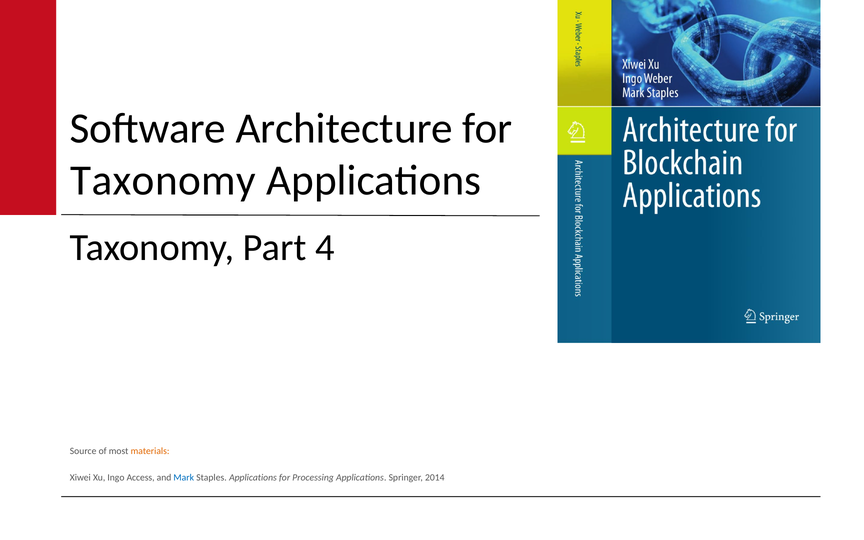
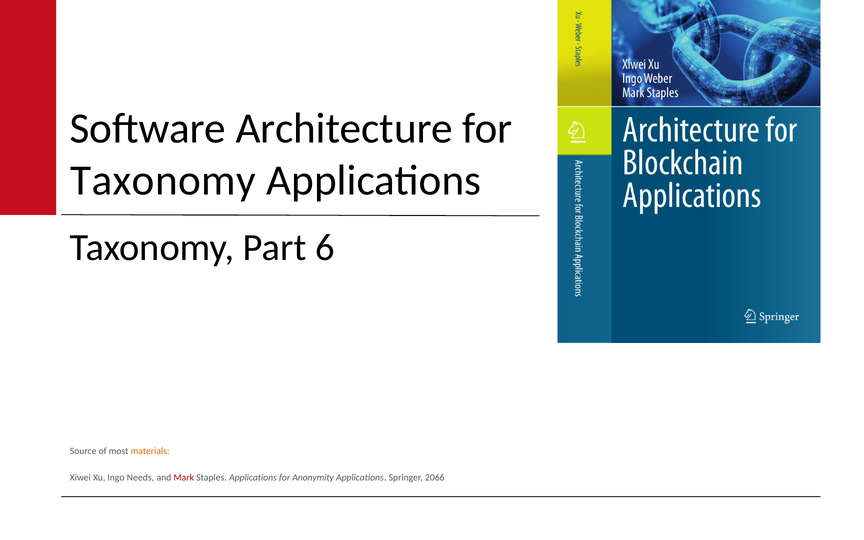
4: 4 -> 6
Access: Access -> Needs
Mark colour: blue -> red
Processing: Processing -> Anonymity
2014: 2014 -> 2066
